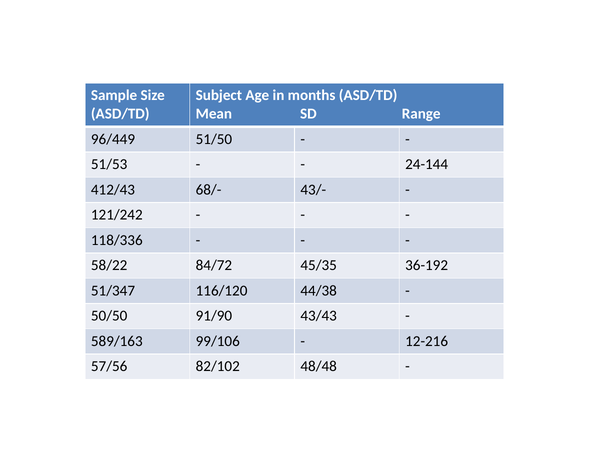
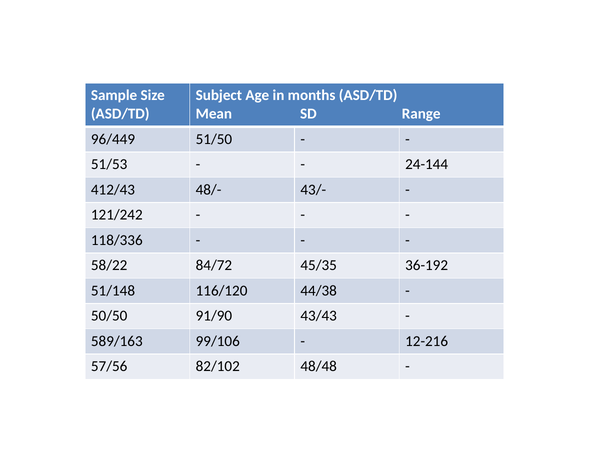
68/-: 68/- -> 48/-
51/347: 51/347 -> 51/148
